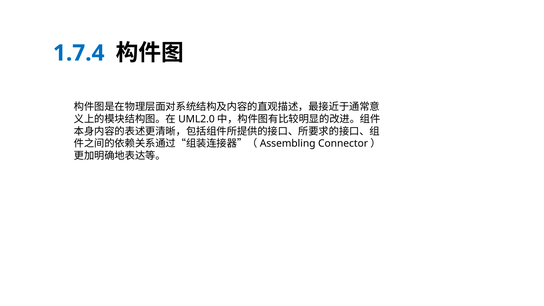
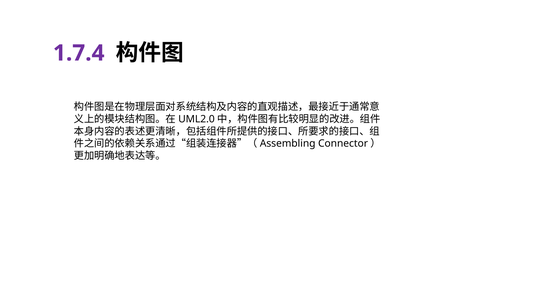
1.7.4 colour: blue -> purple
